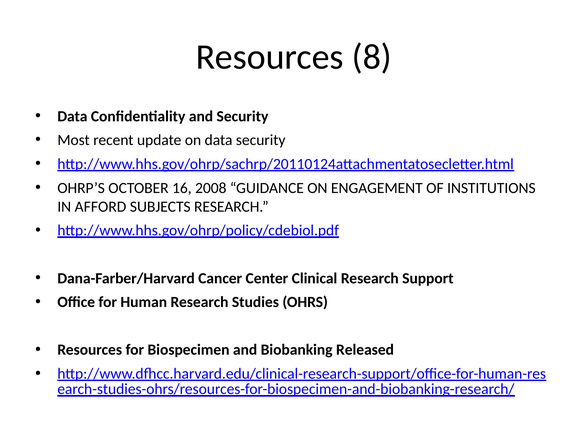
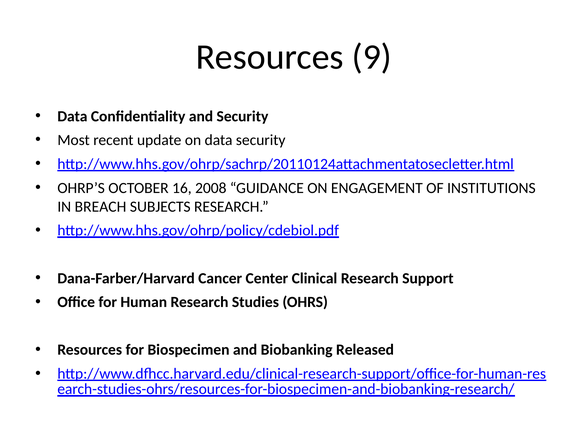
8: 8 -> 9
AFFORD: AFFORD -> BREACH
